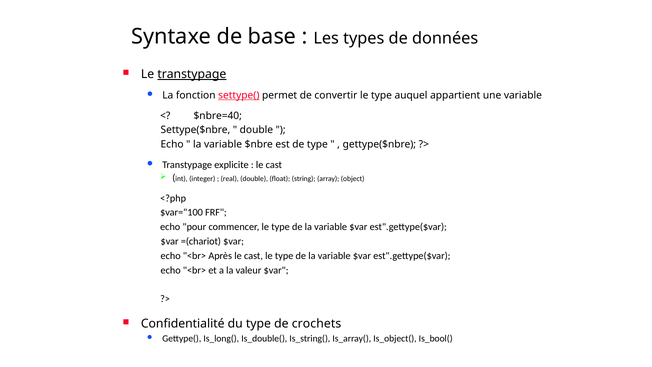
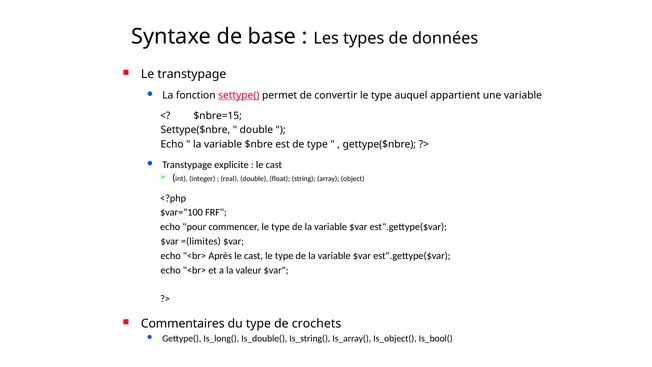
transtypage at (192, 74) underline: present -> none
$nbre=40: $nbre=40 -> $nbre=15
=(chariot: =(chariot -> =(limites
Confidentialité: Confidentialité -> Commentaires
